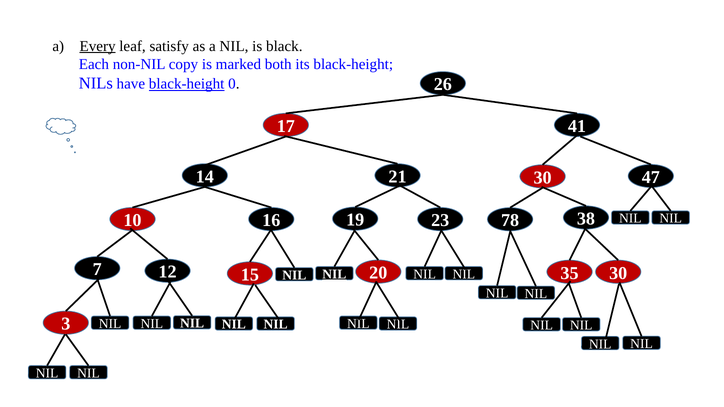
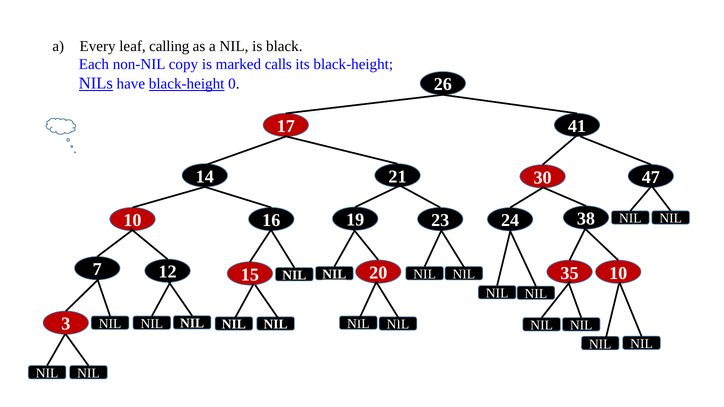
Every underline: present -> none
satisfy: satisfy -> calling
both: both -> calls
NILs underline: none -> present
78: 78 -> 24
35 30: 30 -> 10
